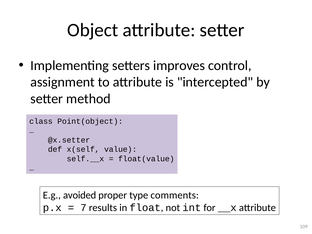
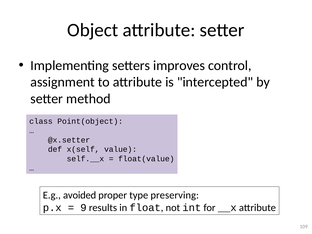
comments: comments -> preserving
7: 7 -> 9
